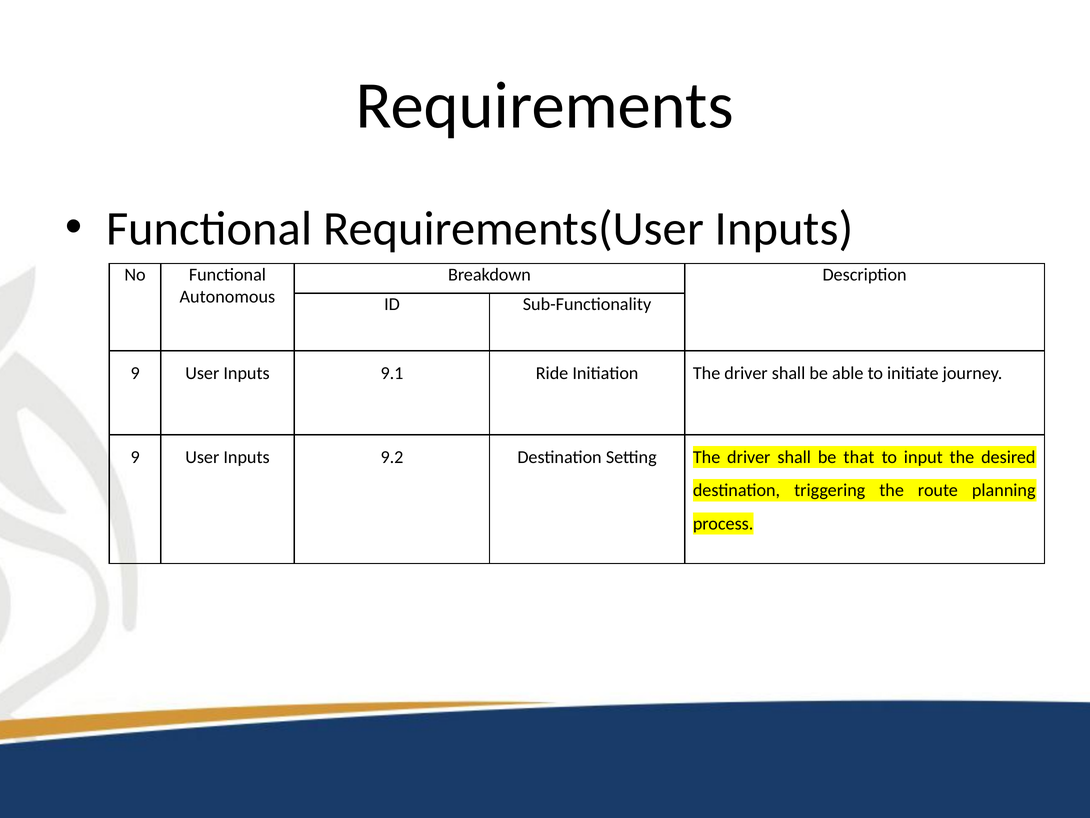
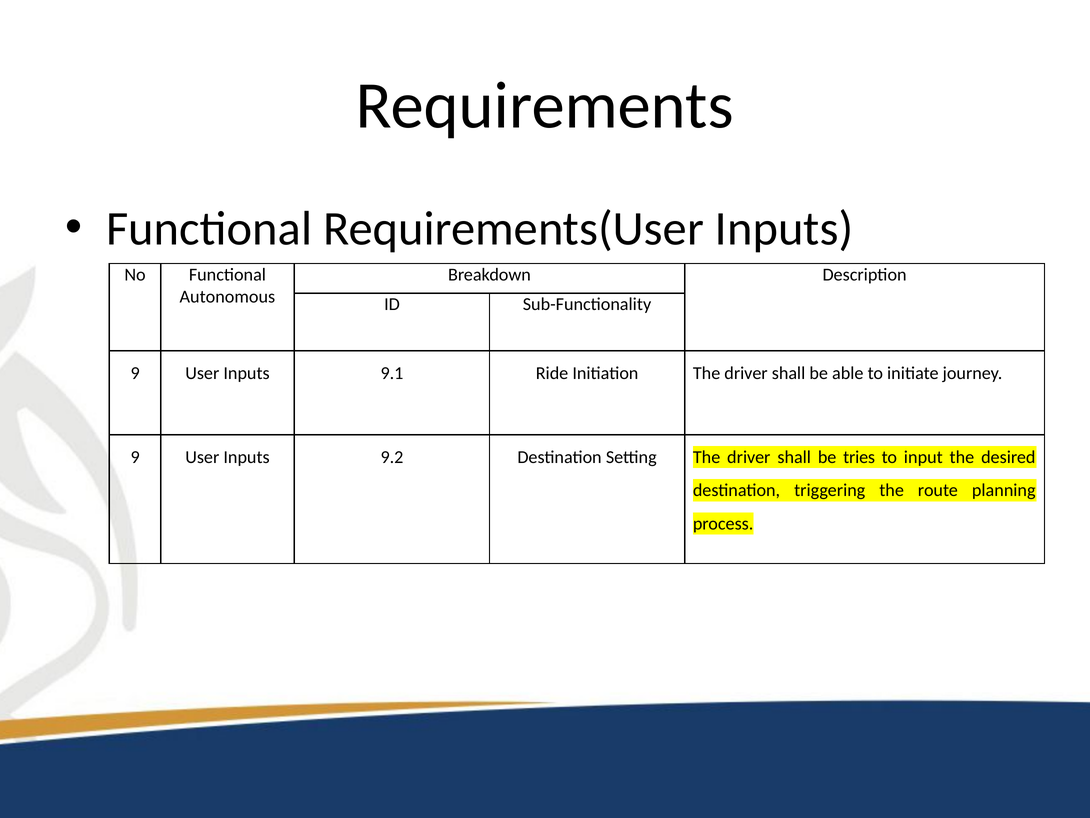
that: that -> tries
